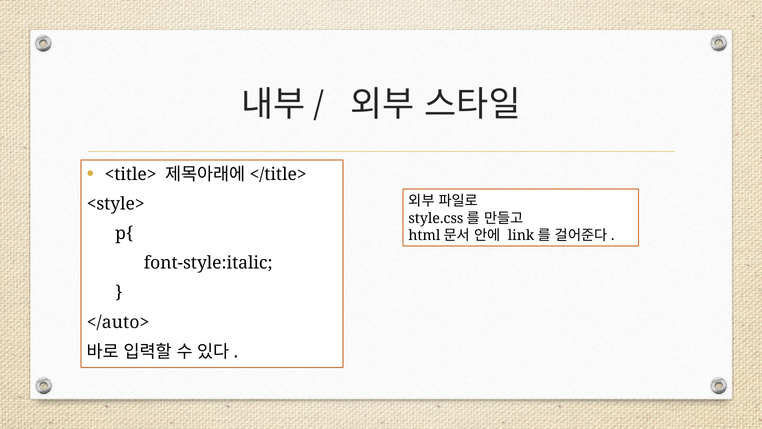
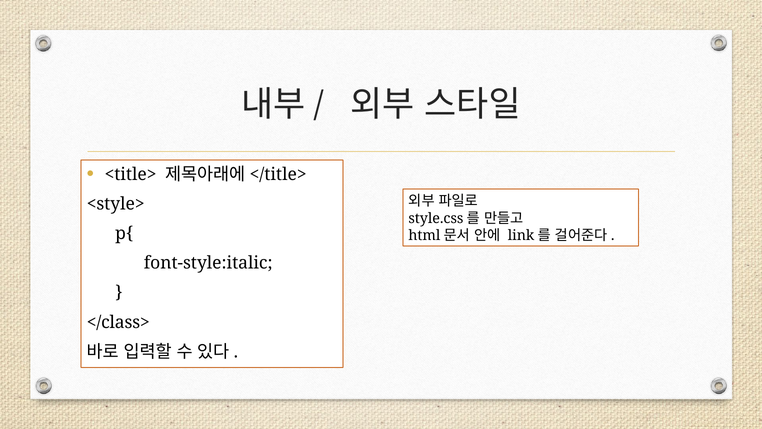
</auto>: </auto> -> </class>
